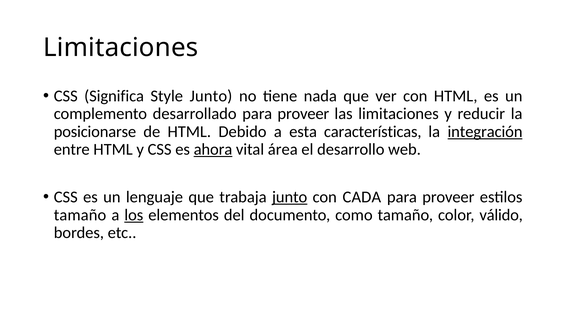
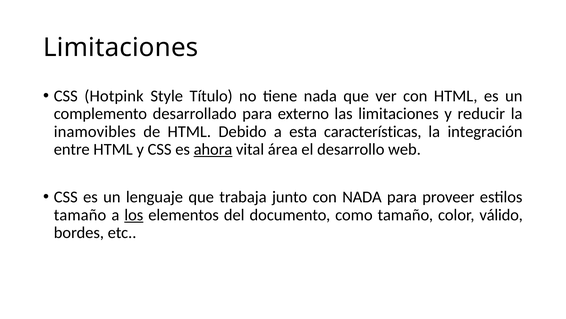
Significa: Significa -> Hotpink
Style Junto: Junto -> Título
desarrollado para proveer: proveer -> externo
posicionarse: posicionarse -> inamovibles
integración underline: present -> none
junto at (290, 197) underline: present -> none
con CADA: CADA -> NADA
